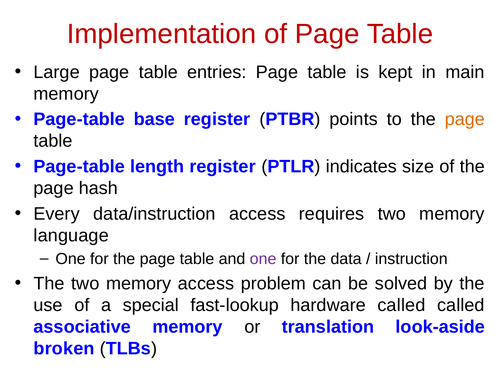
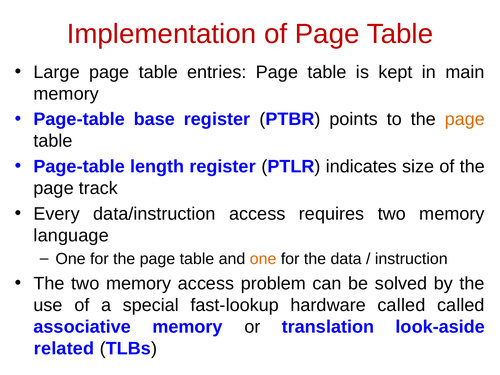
hash: hash -> track
one at (263, 259) colour: purple -> orange
broken: broken -> related
